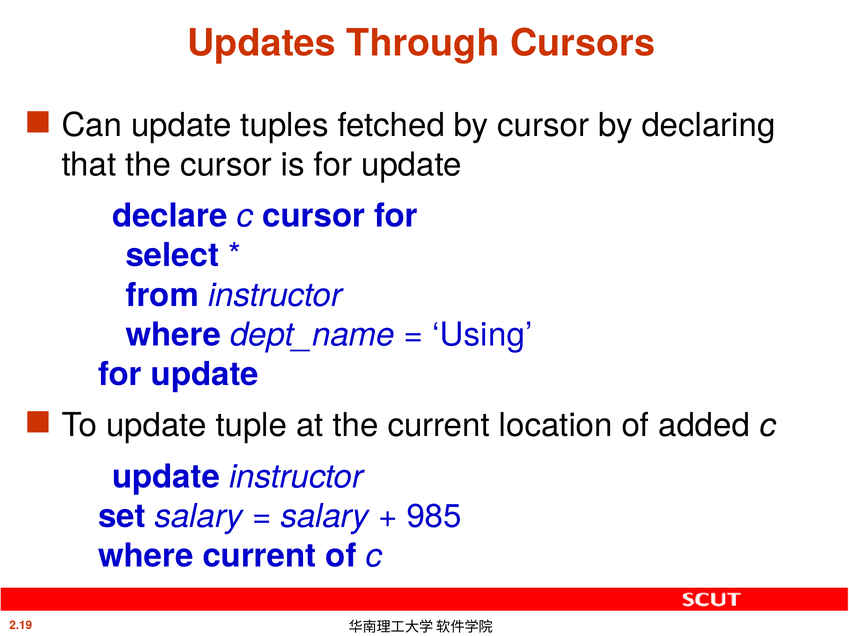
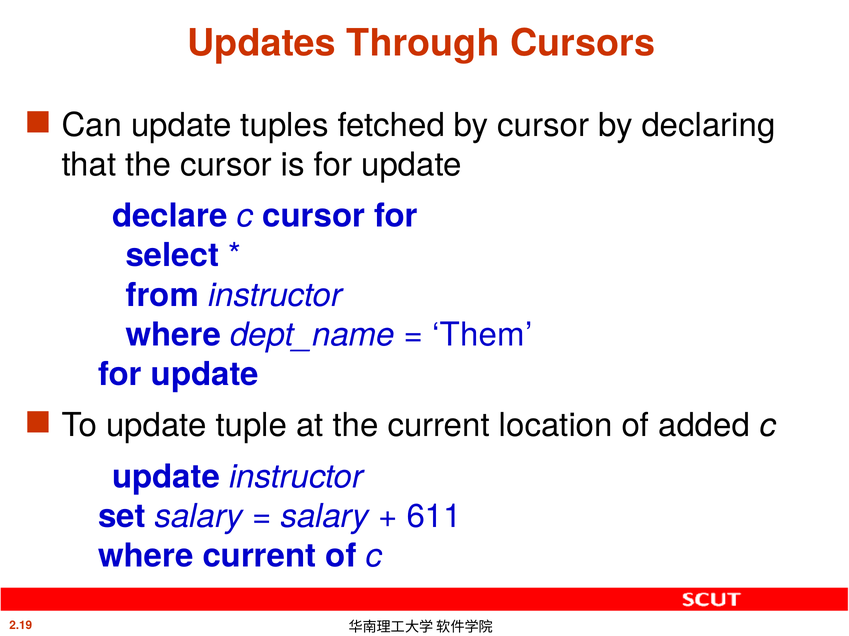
Using: Using -> Them
985: 985 -> 611
